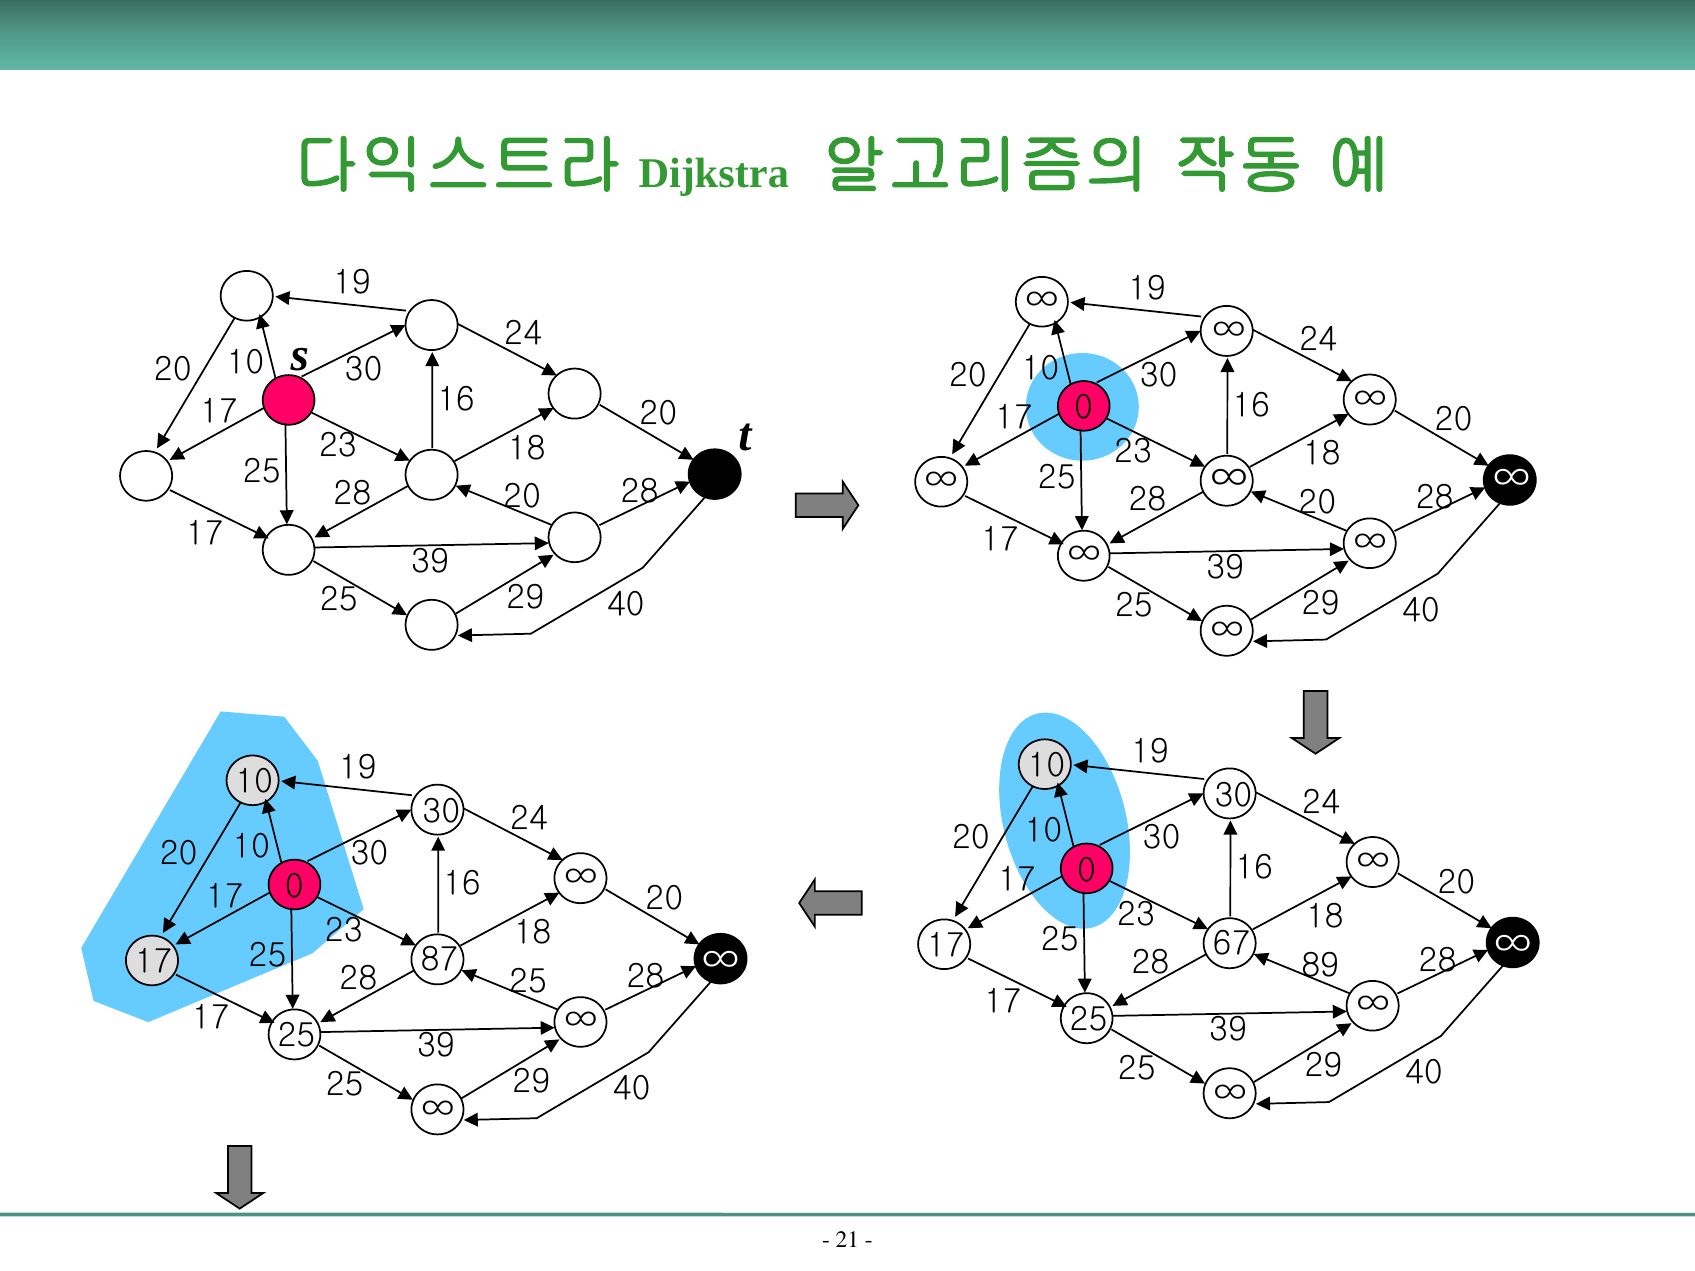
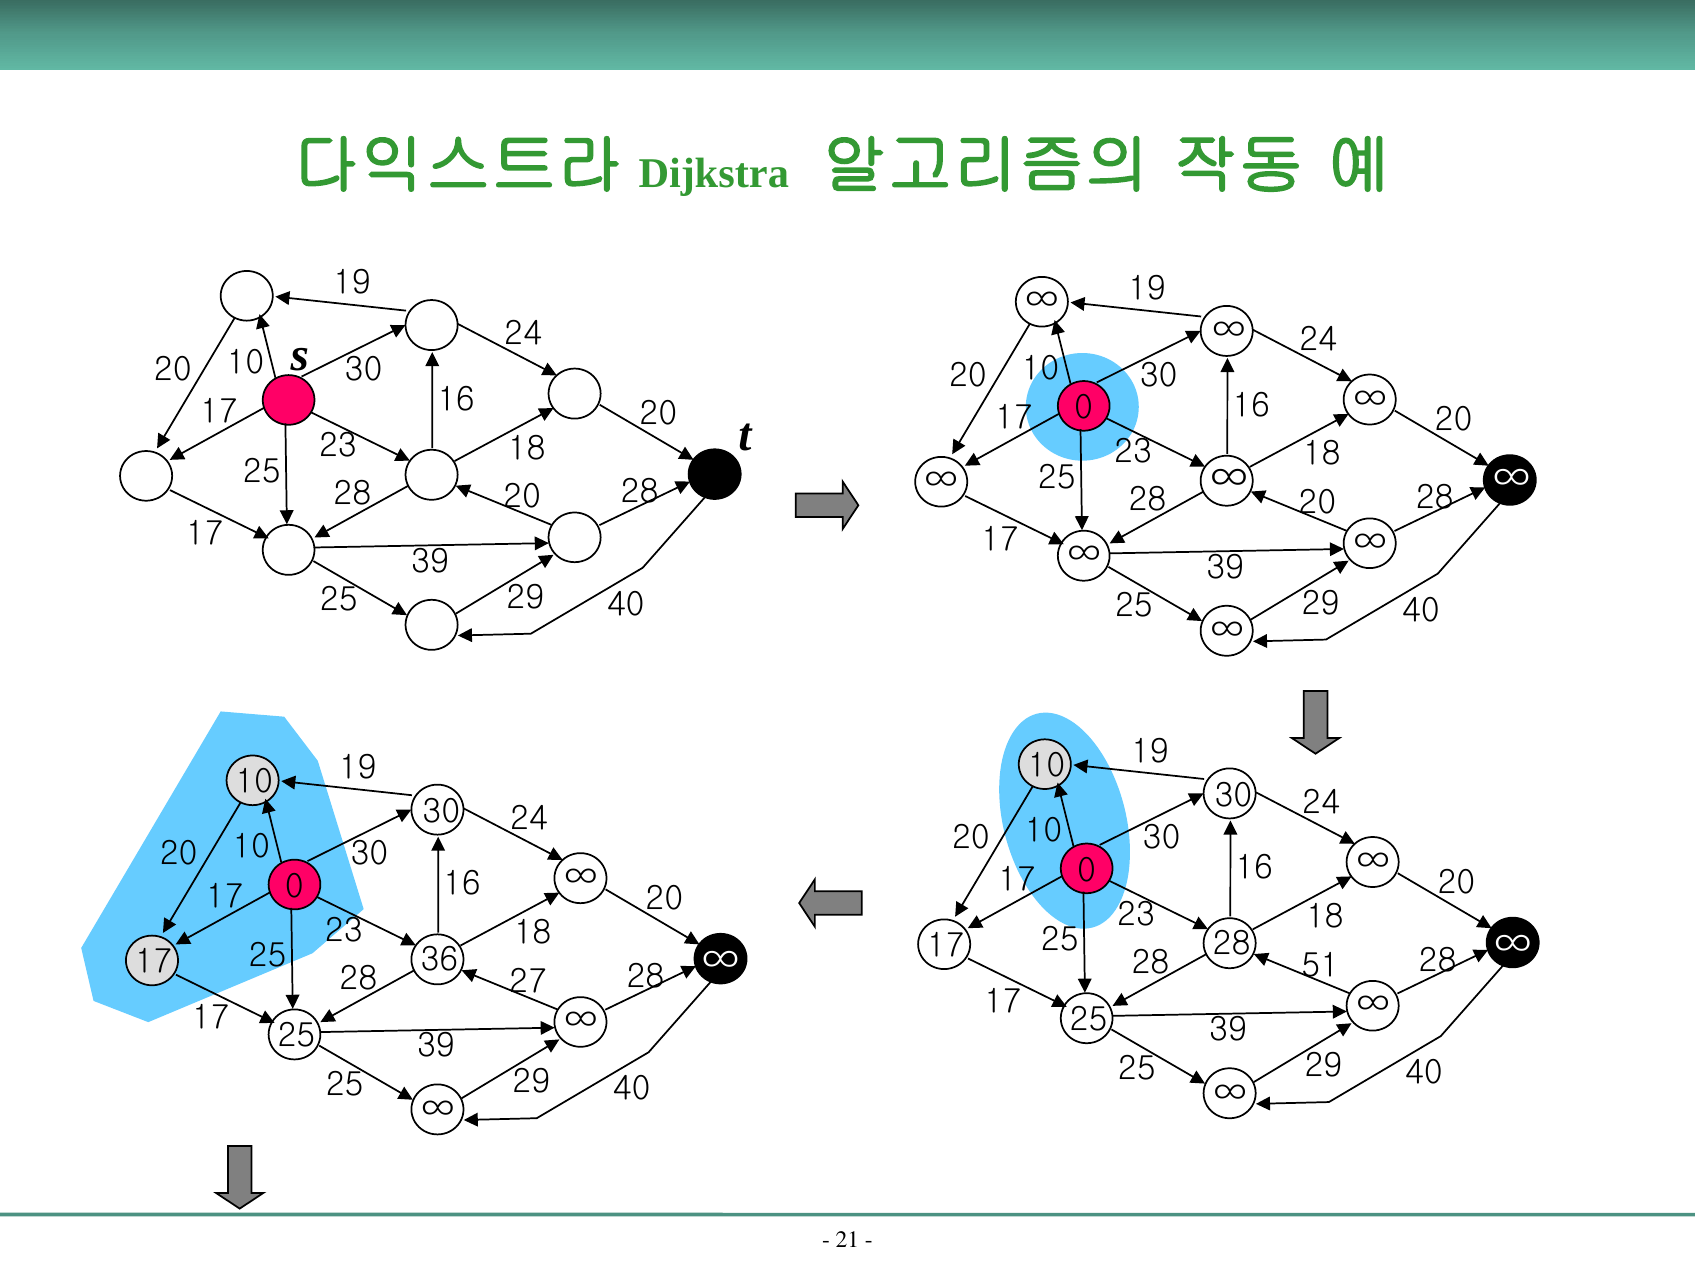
17 67: 67 -> 28
87: 87 -> 36
89: 89 -> 51
28 25: 25 -> 27
